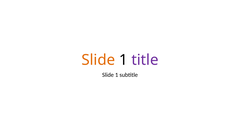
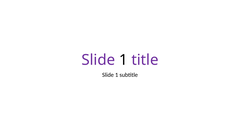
Slide at (98, 60) colour: orange -> purple
